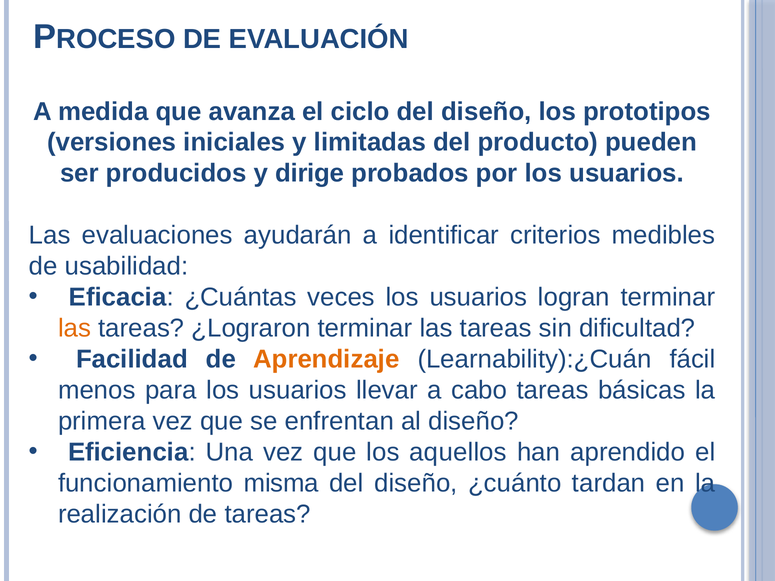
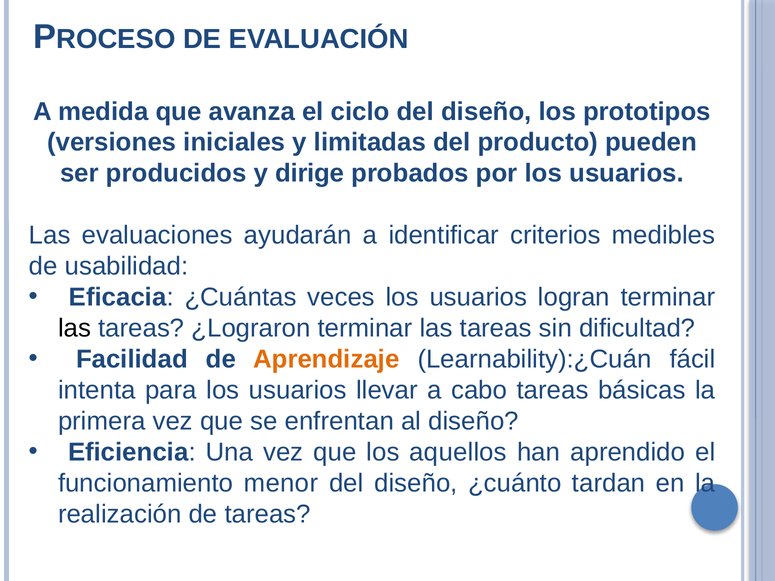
las at (75, 329) colour: orange -> black
menos: menos -> intenta
misma: misma -> menor
